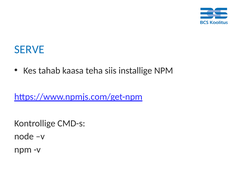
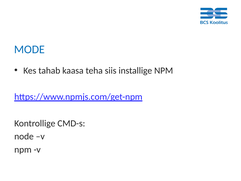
SERVE: SERVE -> MODE
